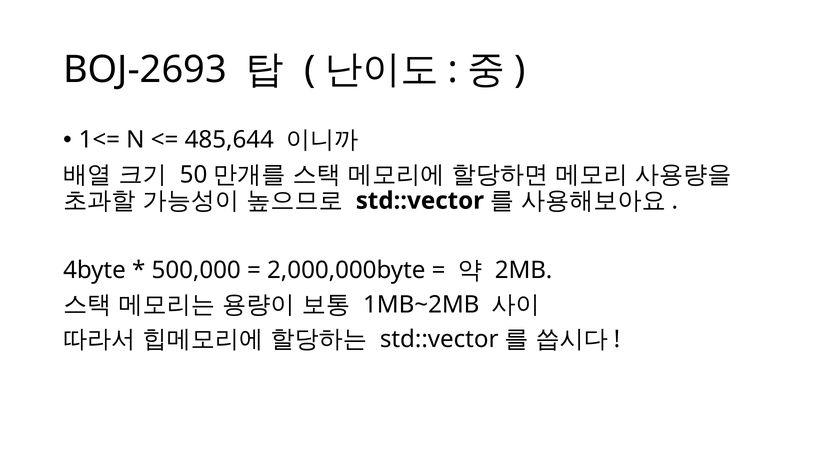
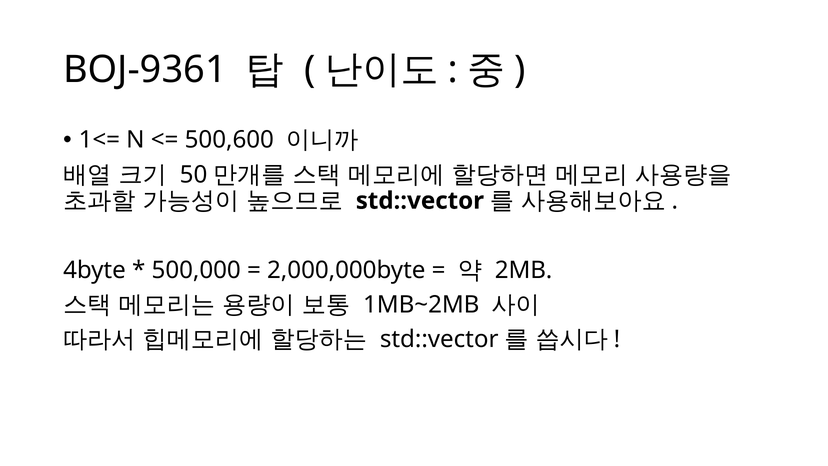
BOJ-2693: BOJ-2693 -> BOJ-9361
485,644: 485,644 -> 500,600
